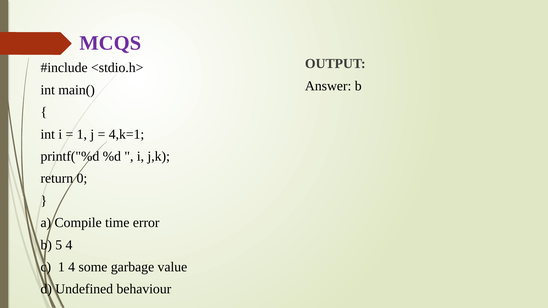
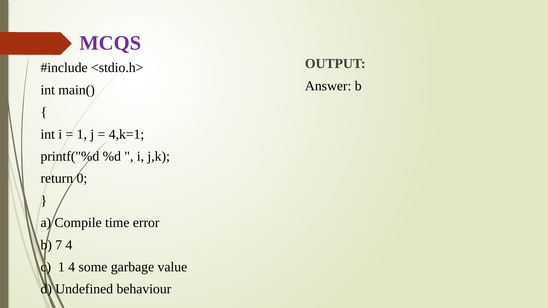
5: 5 -> 7
